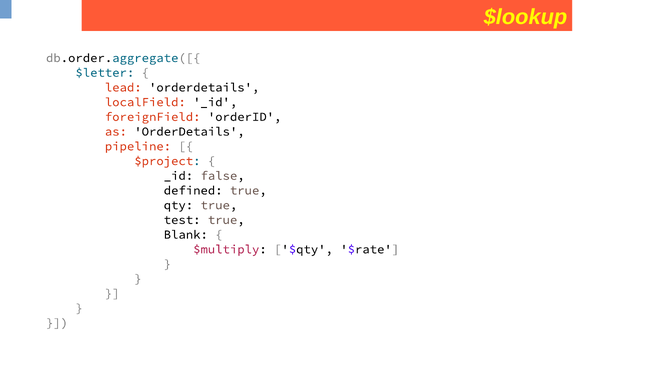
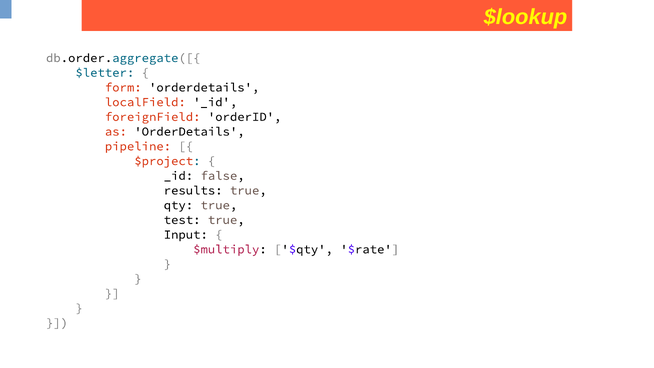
lead: lead -> form
defined: defined -> results
Blank: Blank -> Input
